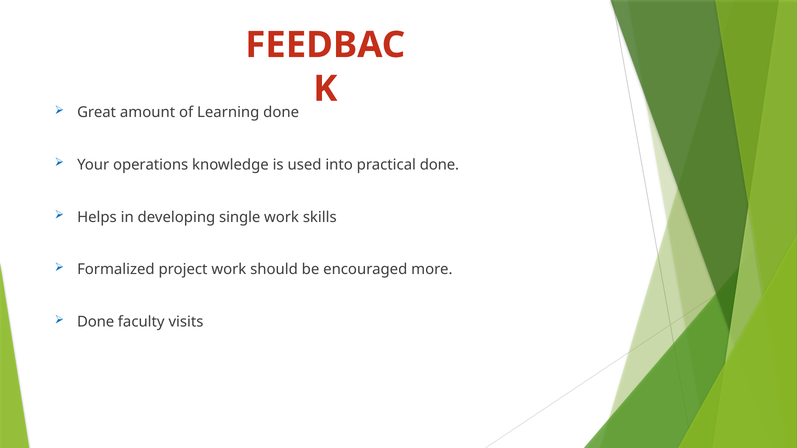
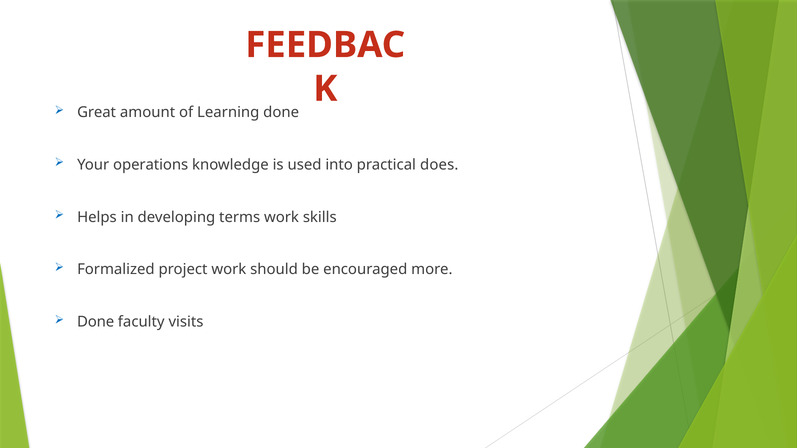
practical done: done -> does
single: single -> terms
